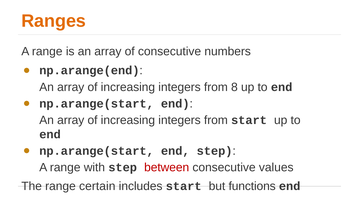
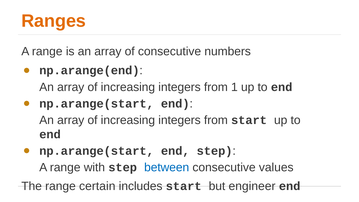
8: 8 -> 1
between colour: red -> blue
functions: functions -> engineer
